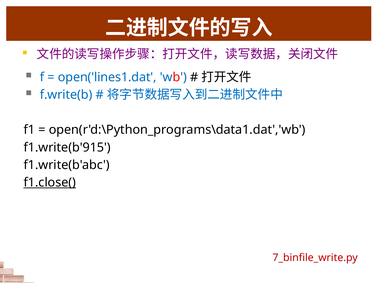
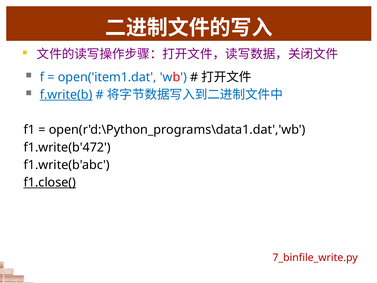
open('lines1.dat: open('lines1.dat -> open('item1.dat
f.write(b underline: none -> present
f1.write(b'915: f1.write(b'915 -> f1.write(b'472
